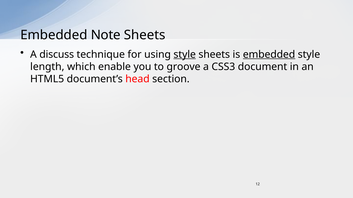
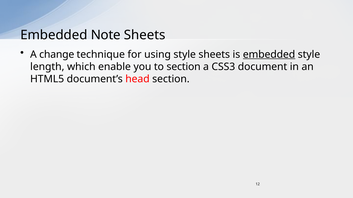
discuss: discuss -> change
style at (185, 55) underline: present -> none
to groove: groove -> section
